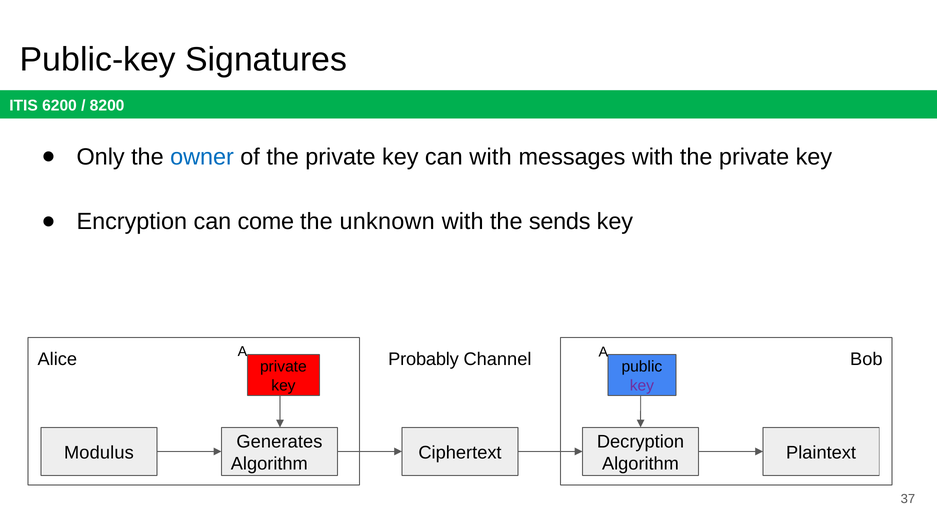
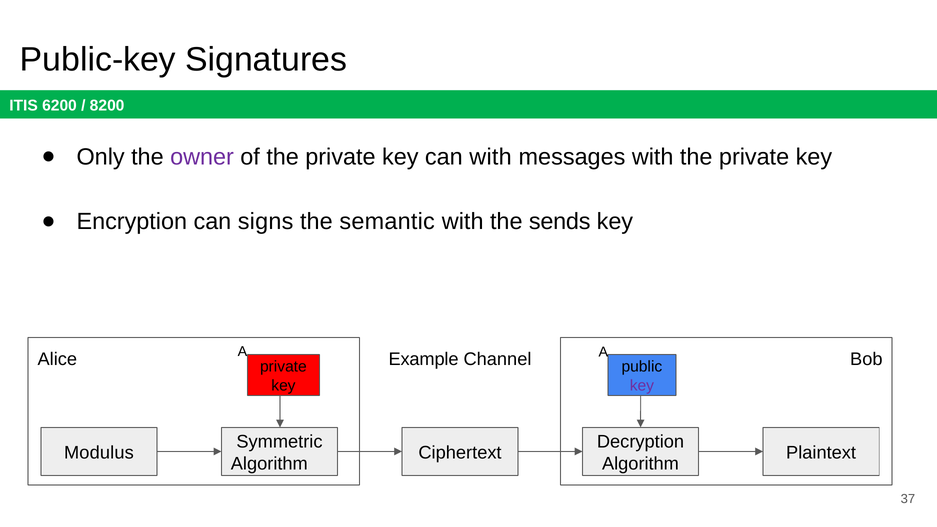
owner colour: blue -> purple
come: come -> signs
unknown: unknown -> semantic
Probably: Probably -> Example
Generates: Generates -> Symmetric
